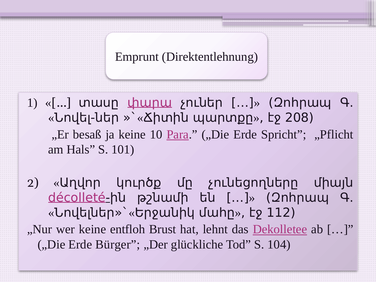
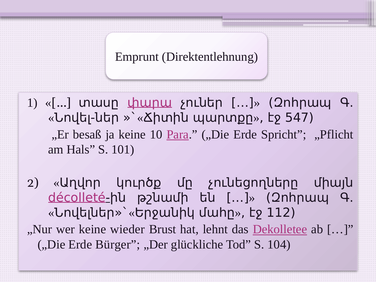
208: 208 -> 547
entfloh: entfloh -> wieder
